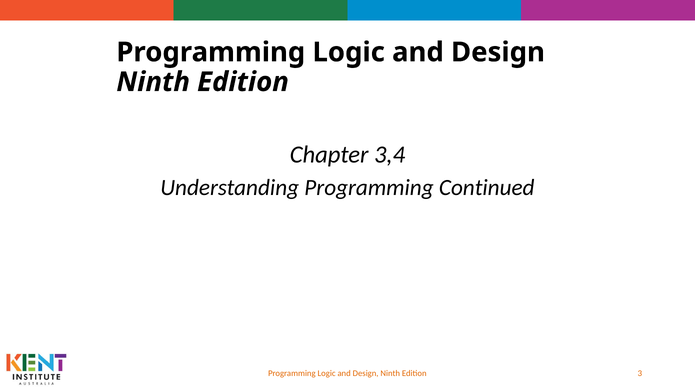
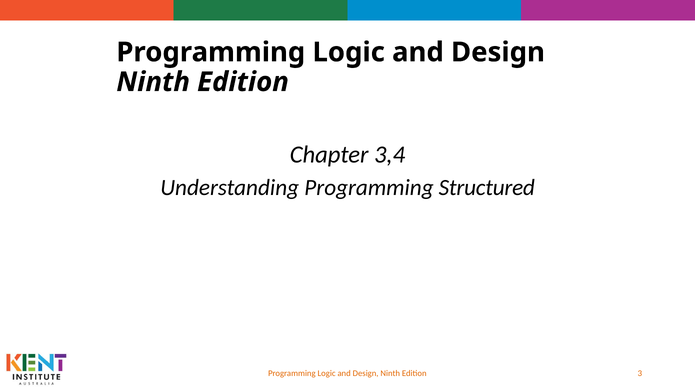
Continued: Continued -> Structured
